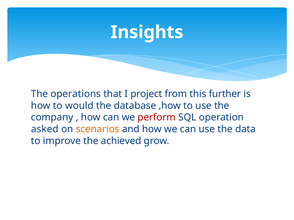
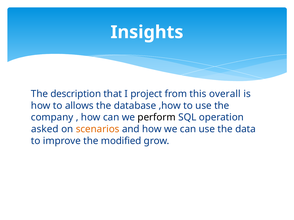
operations: operations -> description
further: further -> overall
would: would -> allows
perform colour: red -> black
achieved: achieved -> modified
